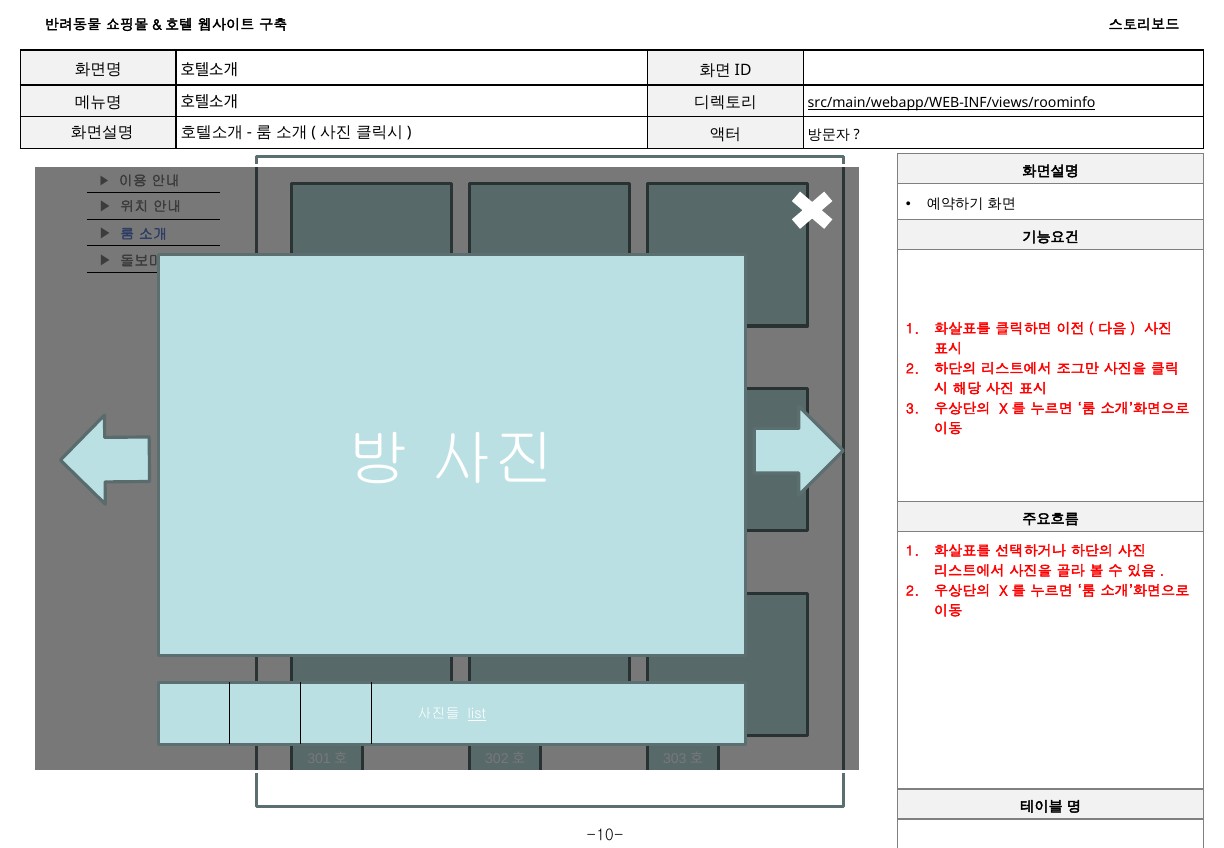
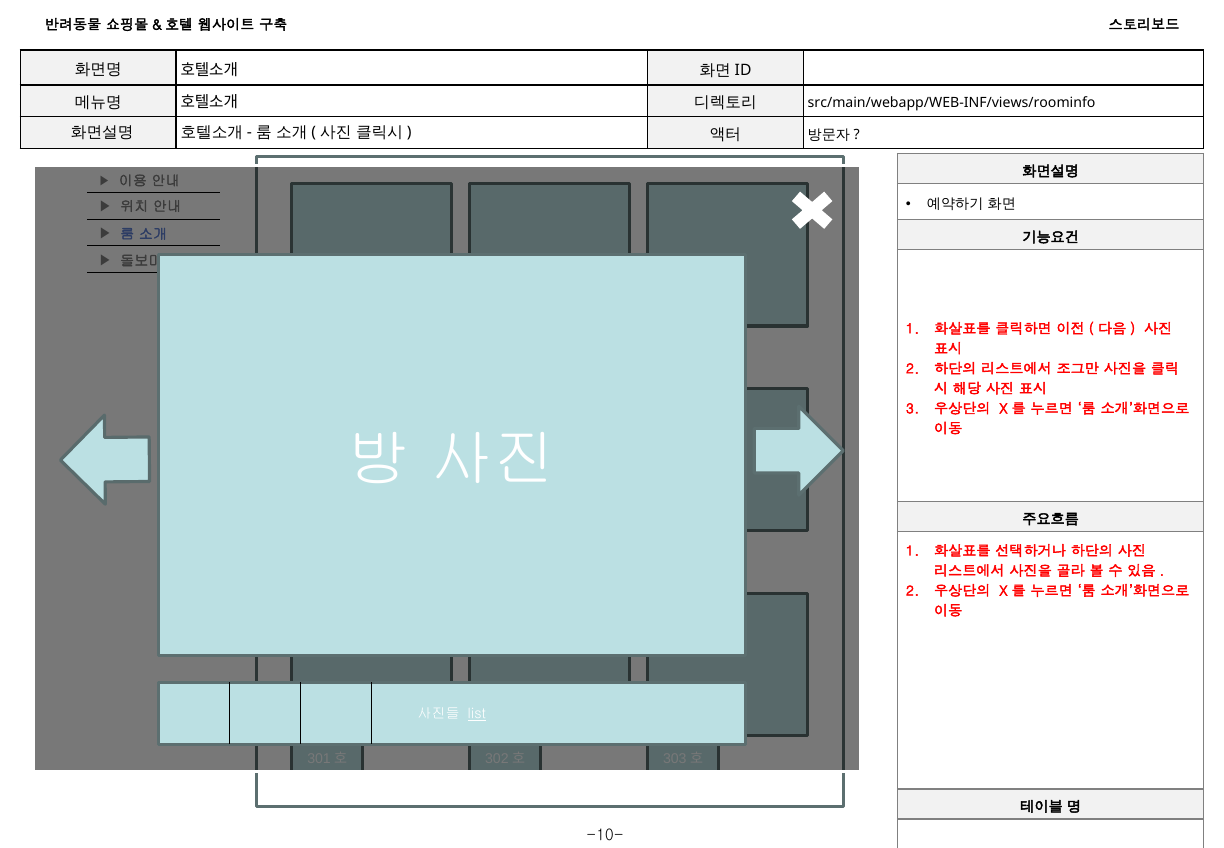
src/main/webapp/WEB-INF/views/roominfo underline: present -> none
